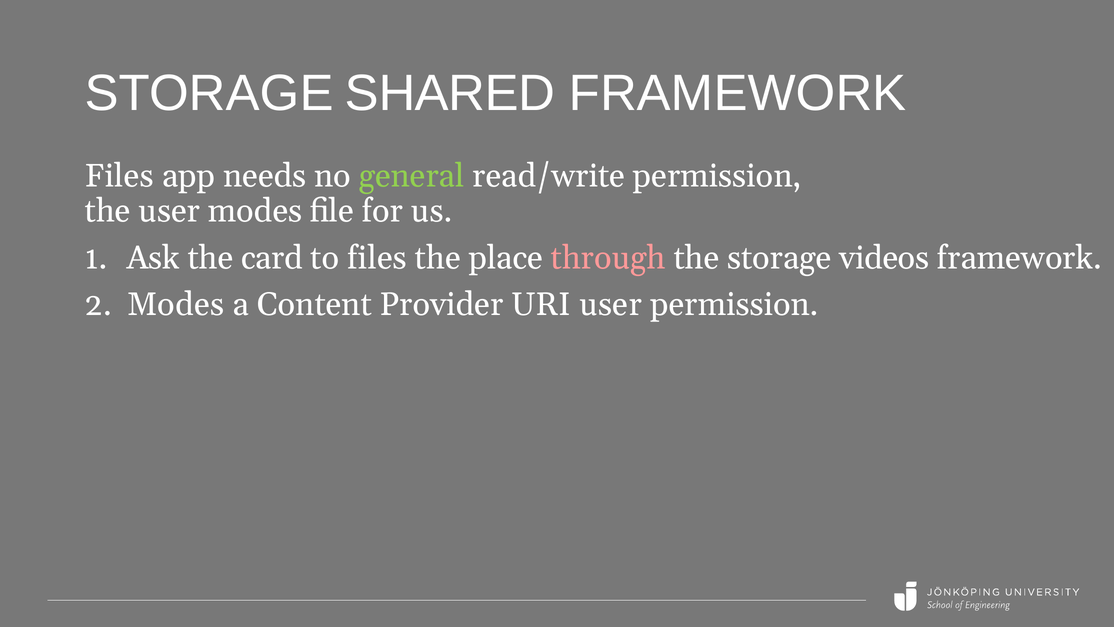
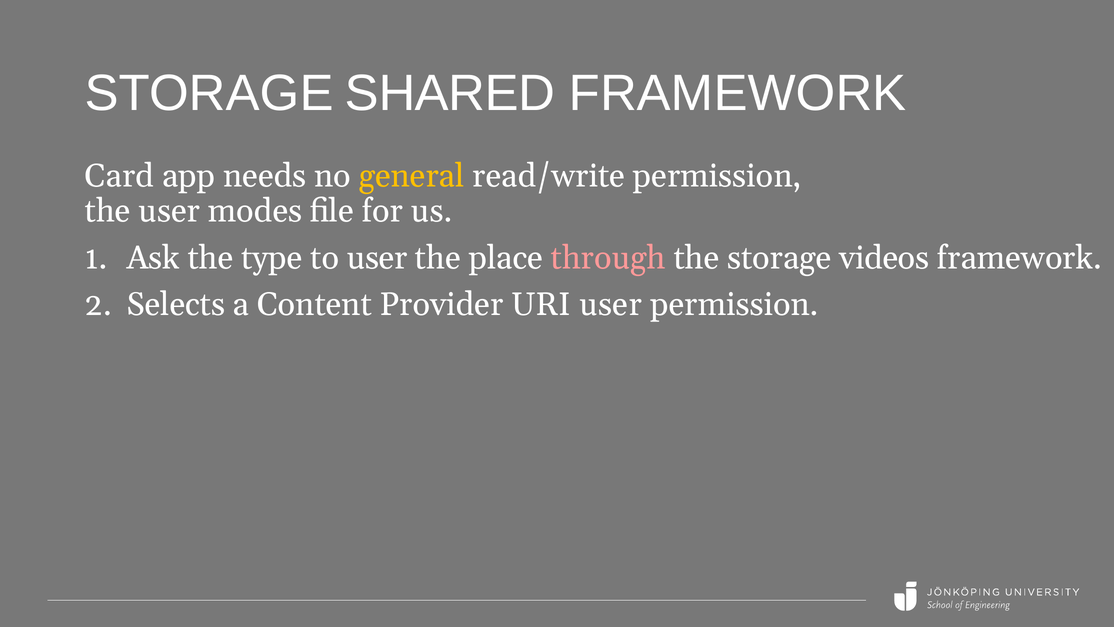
Files at (119, 176): Files -> Card
general colour: light green -> yellow
card: card -> type
to files: files -> user
Modes at (176, 304): Modes -> Selects
